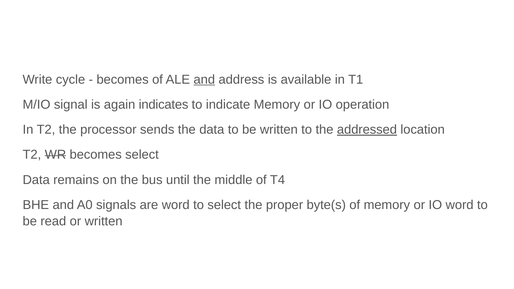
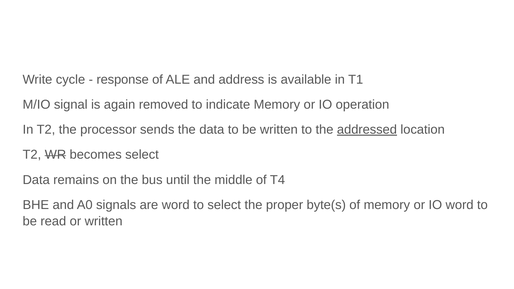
becomes at (123, 79): becomes -> response
and at (204, 79) underline: present -> none
indicates: indicates -> removed
